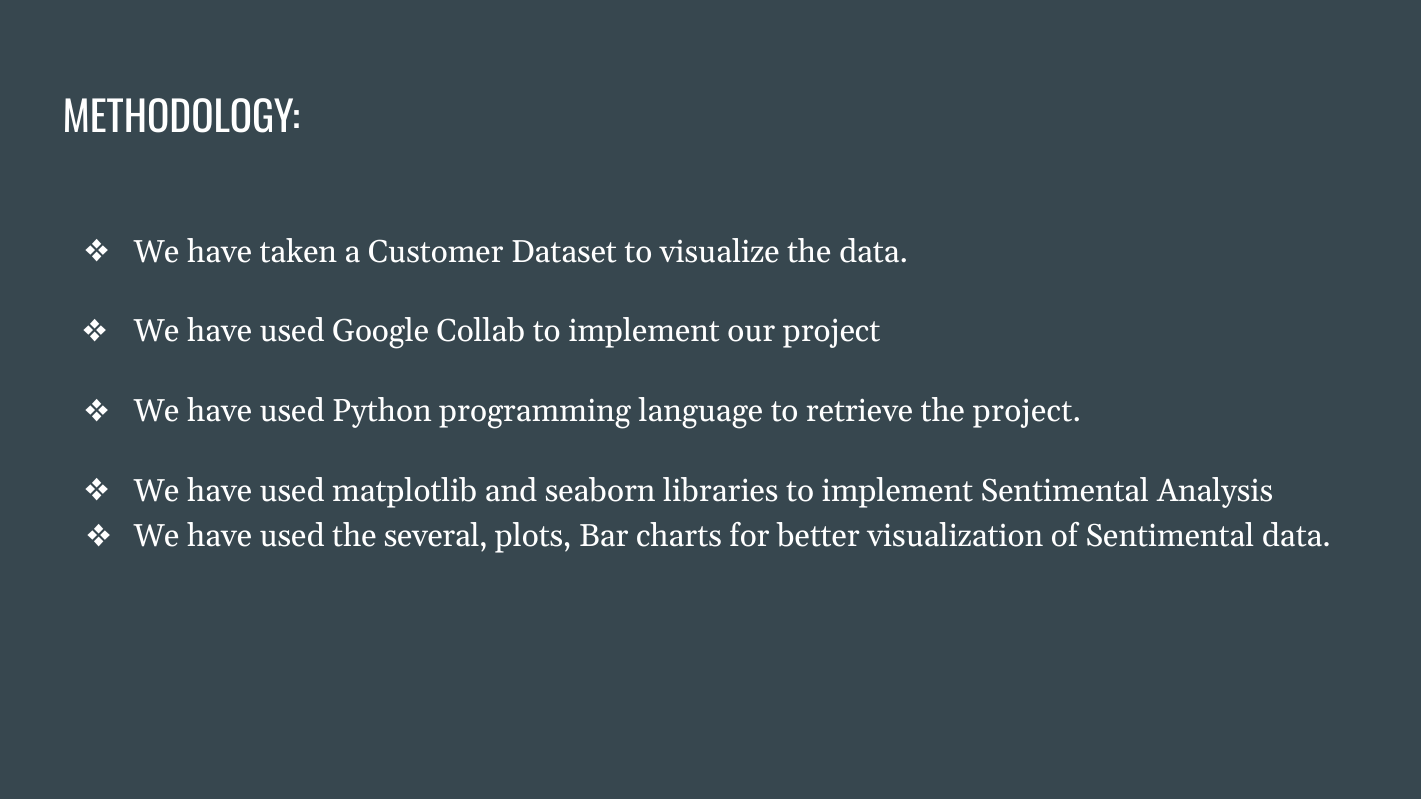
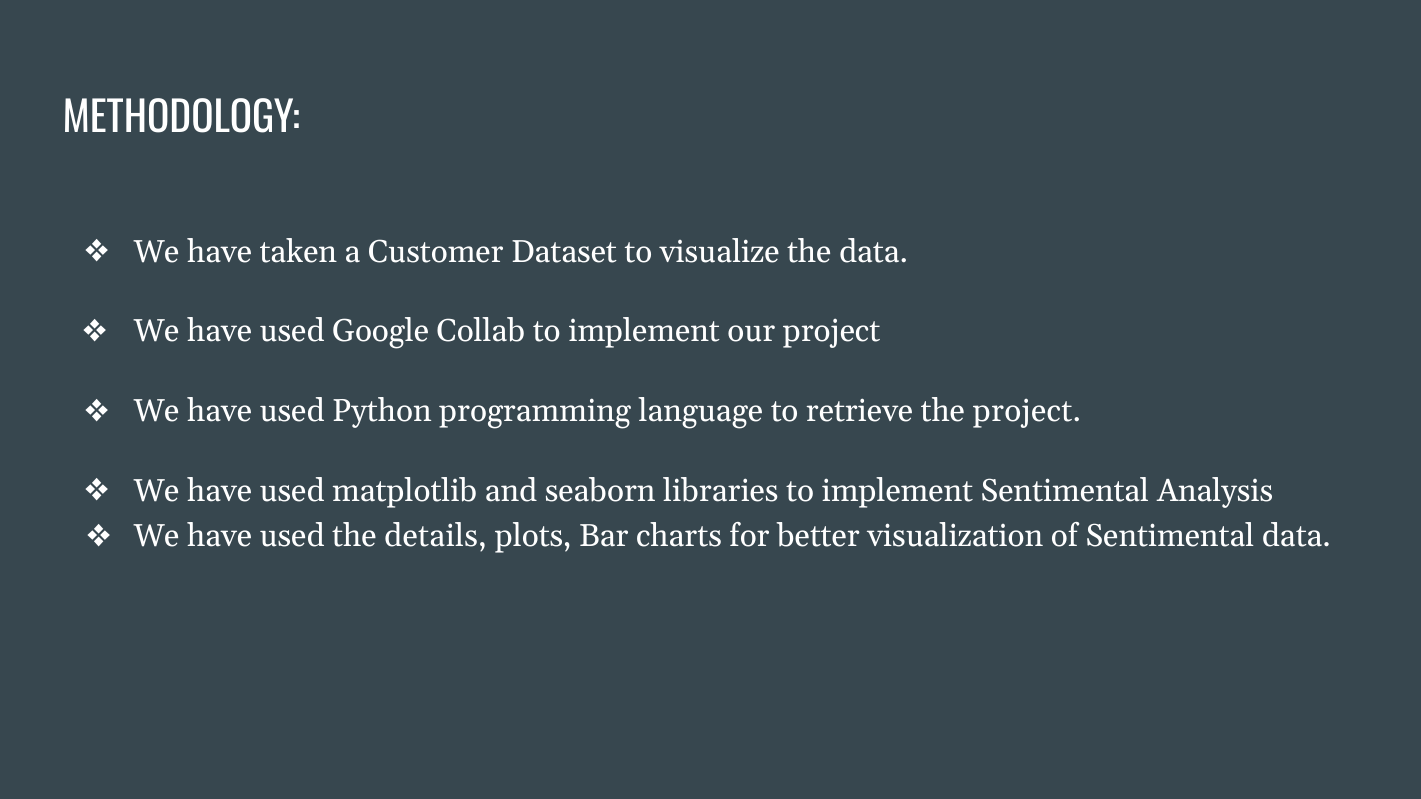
several: several -> details
